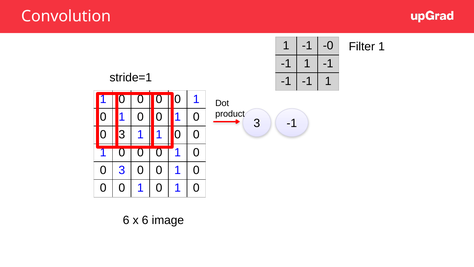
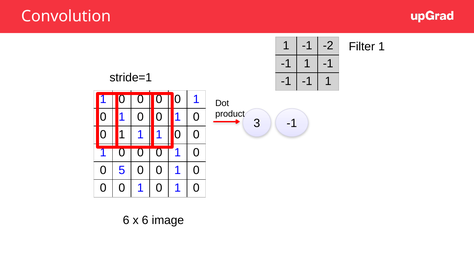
-0: -0 -> -2
3 at (122, 135): 3 -> 1
3 at (122, 170): 3 -> 5
